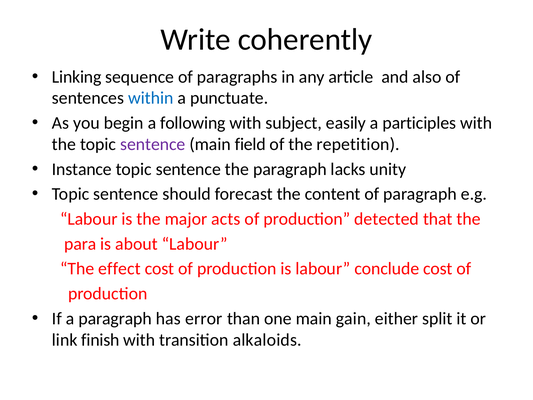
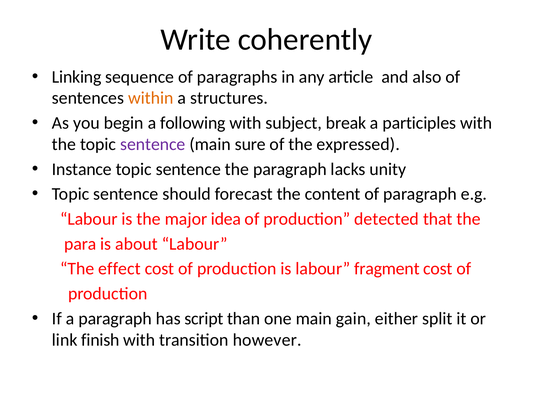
within colour: blue -> orange
punctuate: punctuate -> structures
easily: easily -> break
field: field -> sure
repetition: repetition -> expressed
acts: acts -> idea
conclude: conclude -> fragment
error: error -> script
alkaloids: alkaloids -> however
